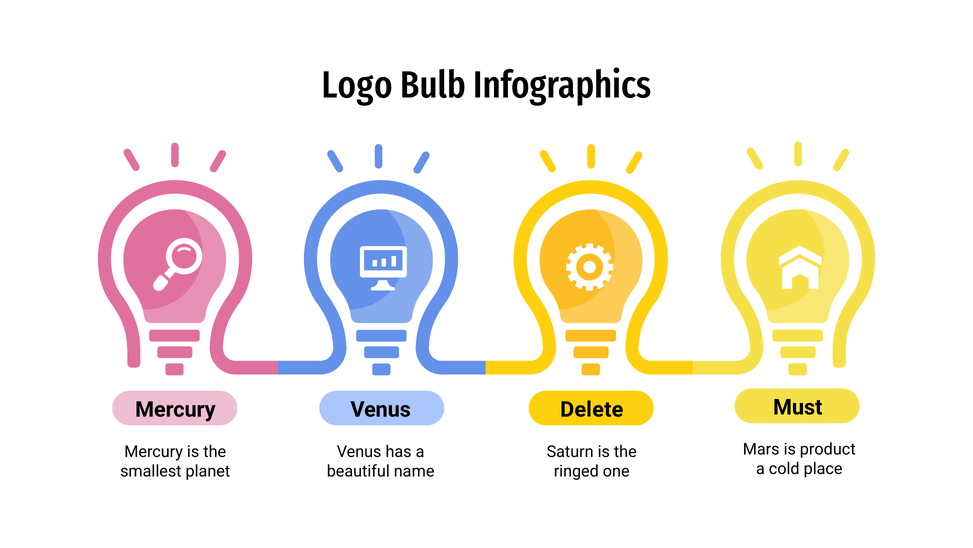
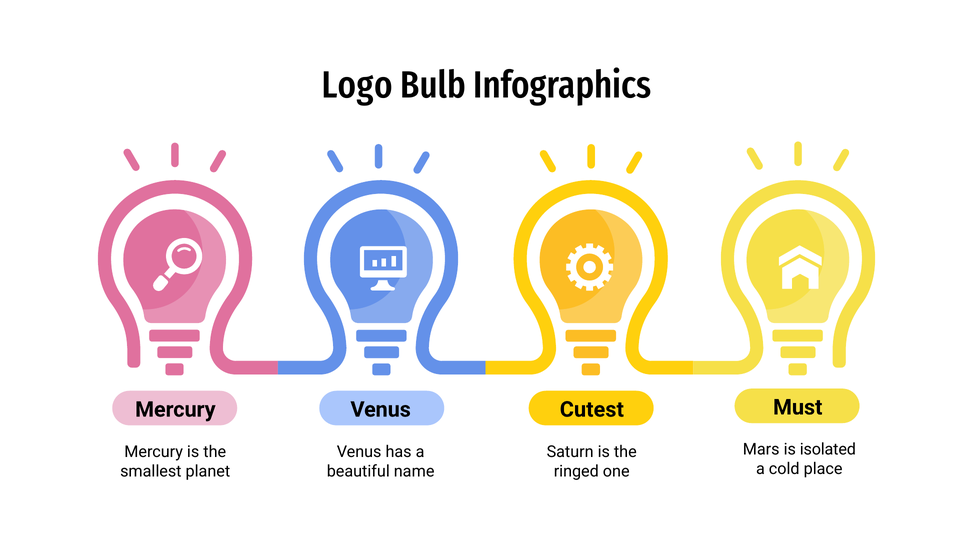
Delete: Delete -> Cutest
product: product -> isolated
